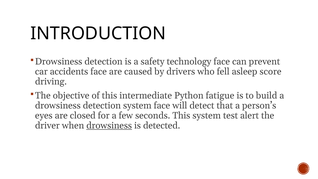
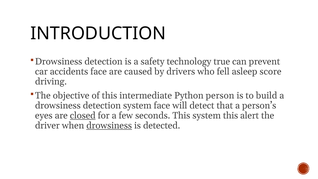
technology face: face -> true
fatigue: fatigue -> person
closed underline: none -> present
system test: test -> this
